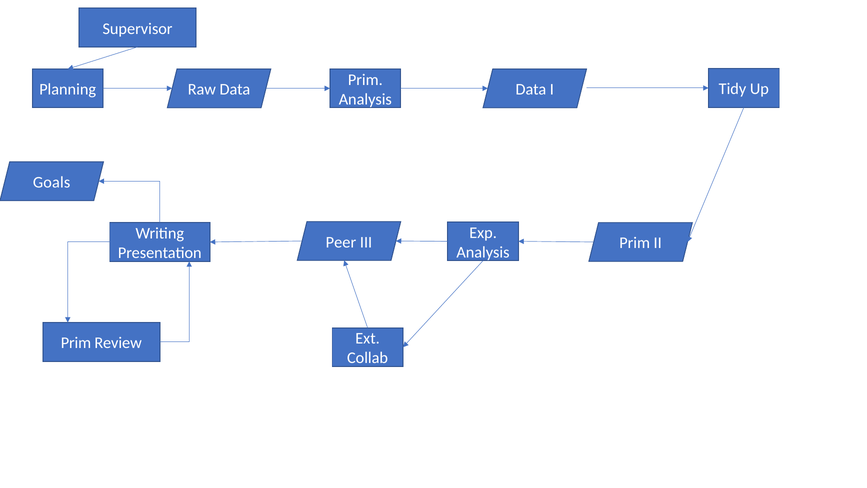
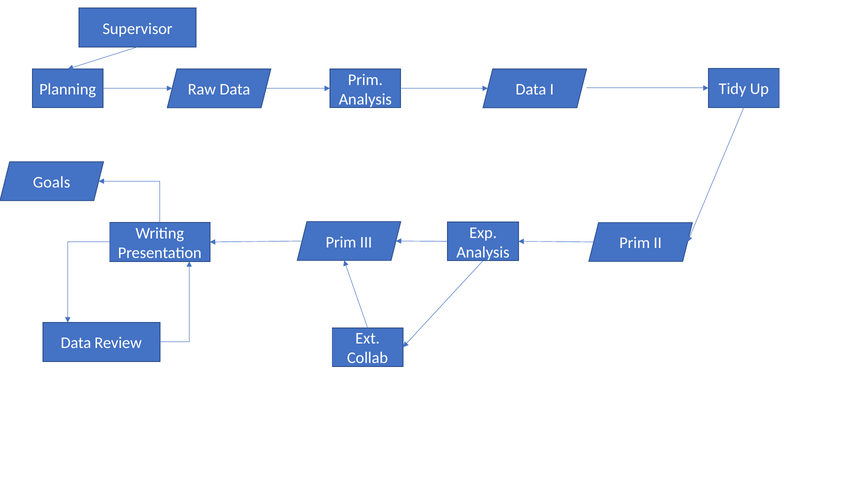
Peer at (341, 242): Peer -> Prim
Prim at (76, 343): Prim -> Data
